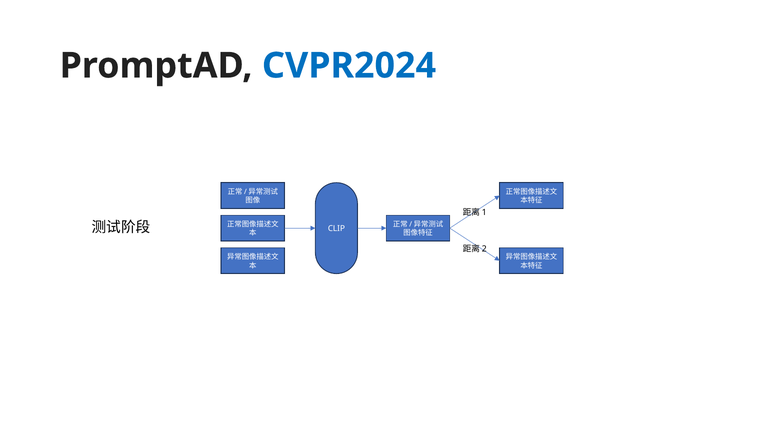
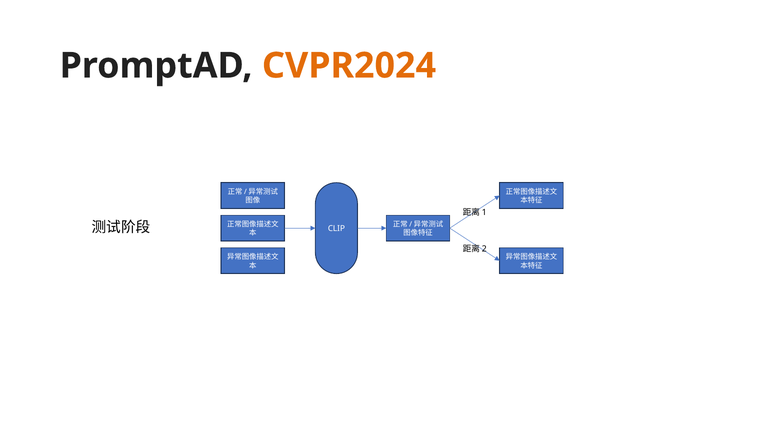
CVPR2024 colour: blue -> orange
